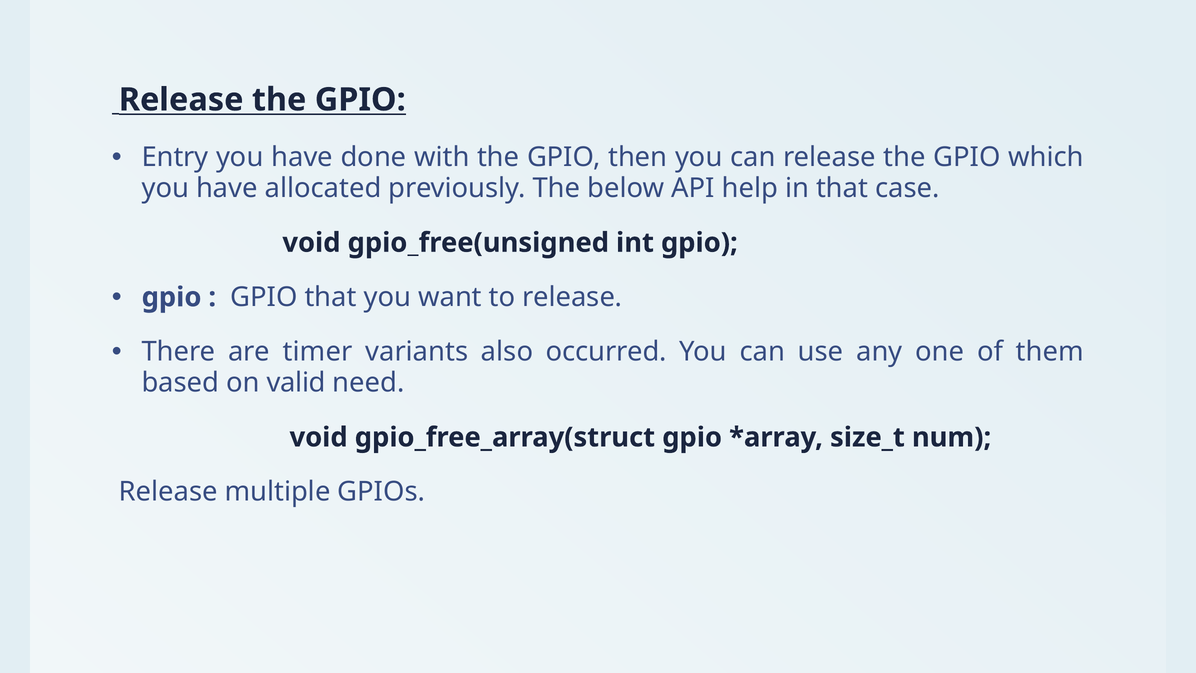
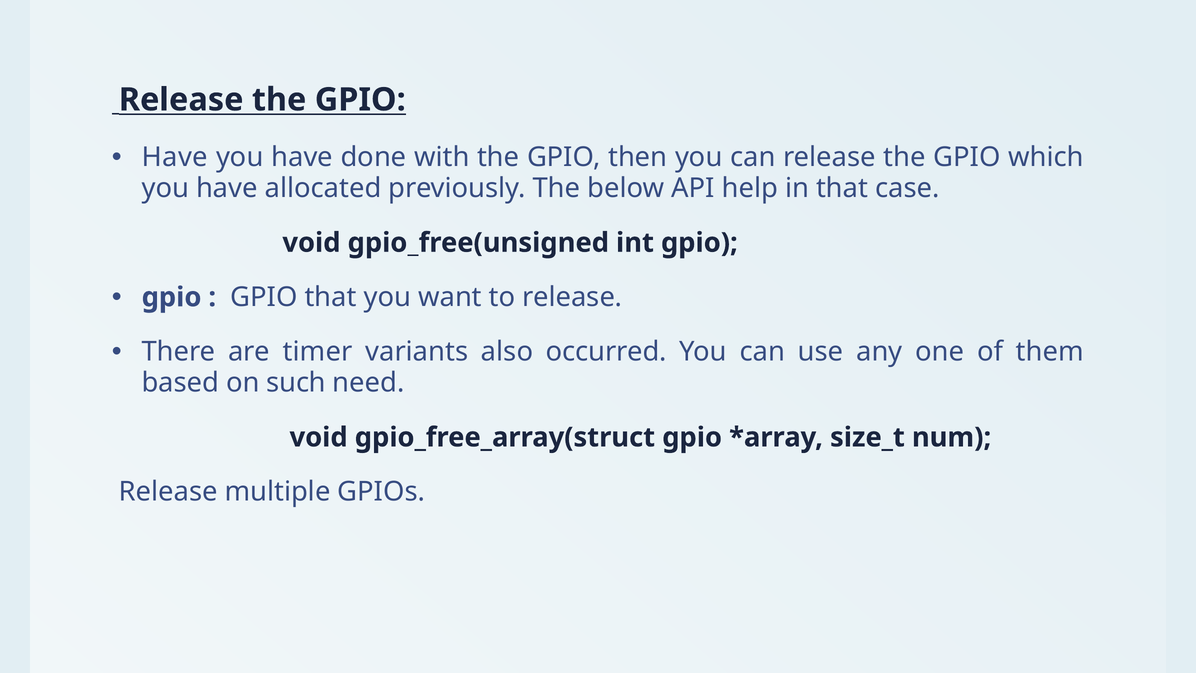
Entry at (175, 157): Entry -> Have
valid: valid -> such
